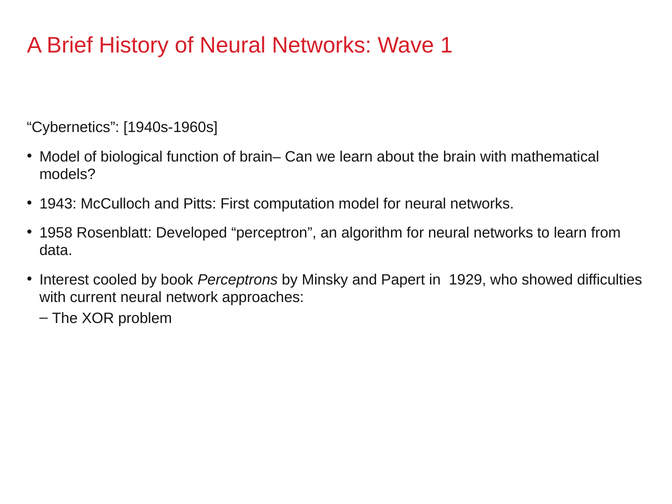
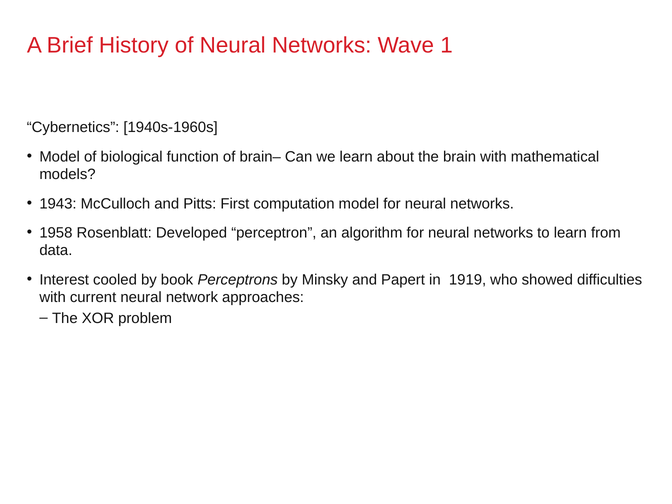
1929: 1929 -> 1919
